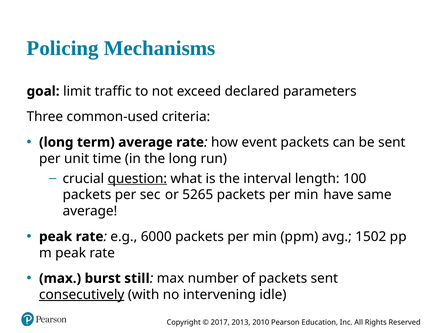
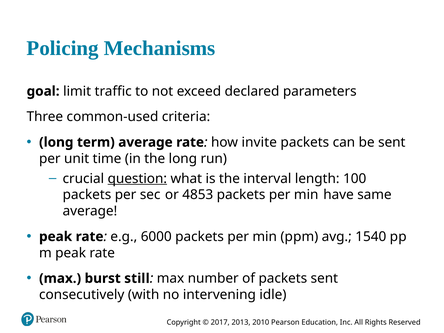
event: event -> invite
5265: 5265 -> 4853
1502: 1502 -> 1540
consecutively underline: present -> none
